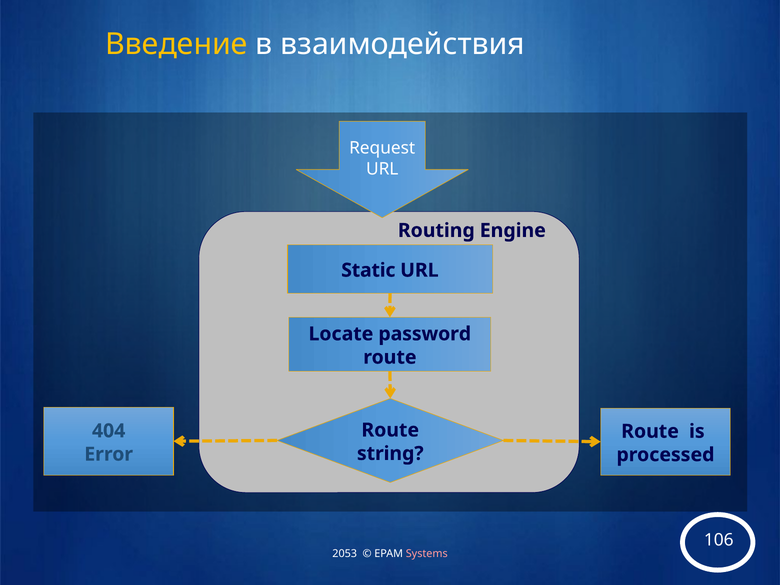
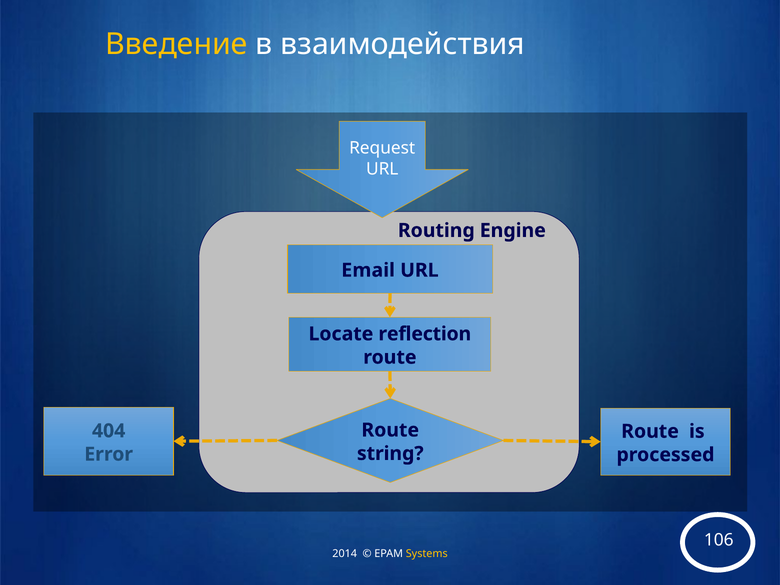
Static: Static -> Email
password: password -> reflection
2053: 2053 -> 2014
Systems colour: pink -> yellow
